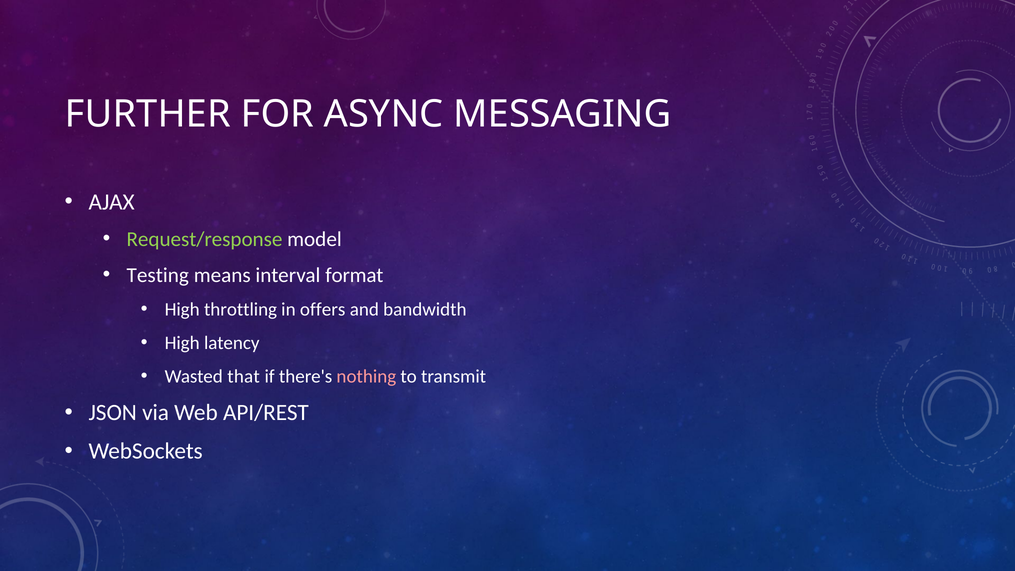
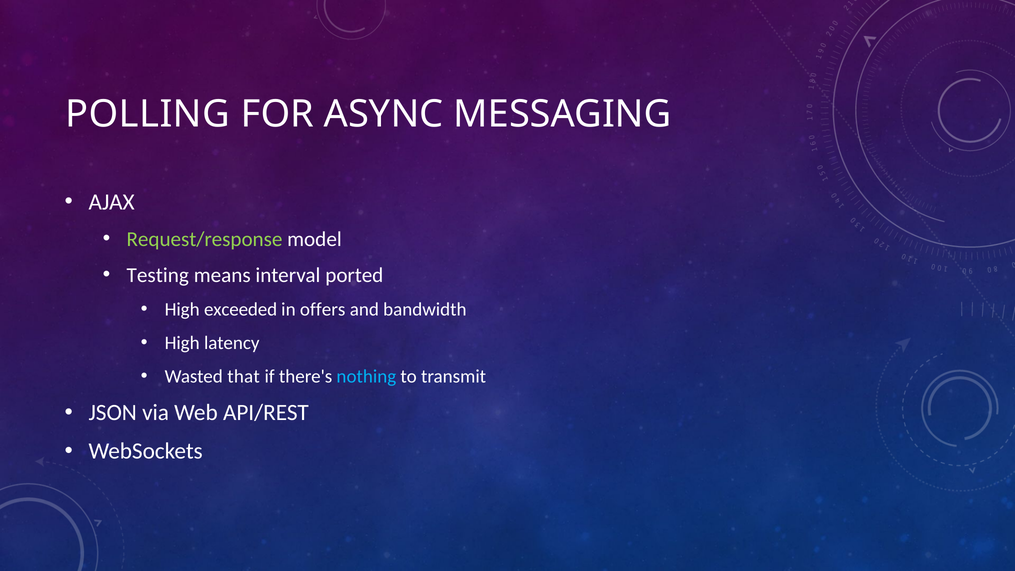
FURTHER: FURTHER -> POLLING
format: format -> ported
throttling: throttling -> exceeded
nothing colour: pink -> light blue
